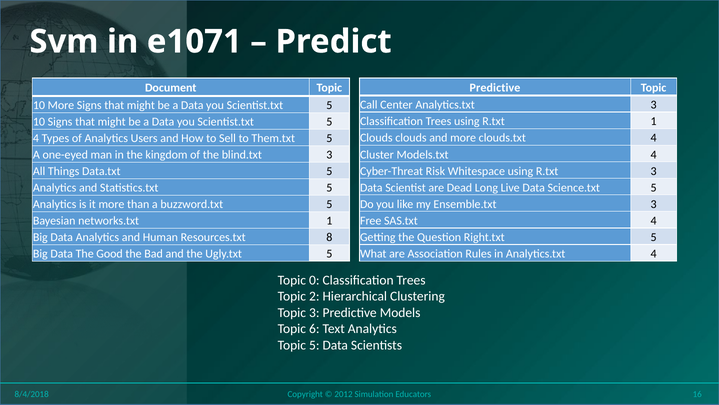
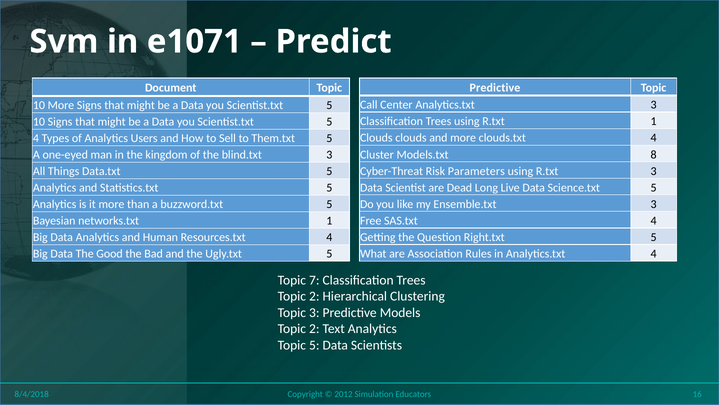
Models.txt 4: 4 -> 8
Whitespace: Whitespace -> Parameters
Resources.txt 8: 8 -> 4
0: 0 -> 7
6 at (314, 328): 6 -> 2
